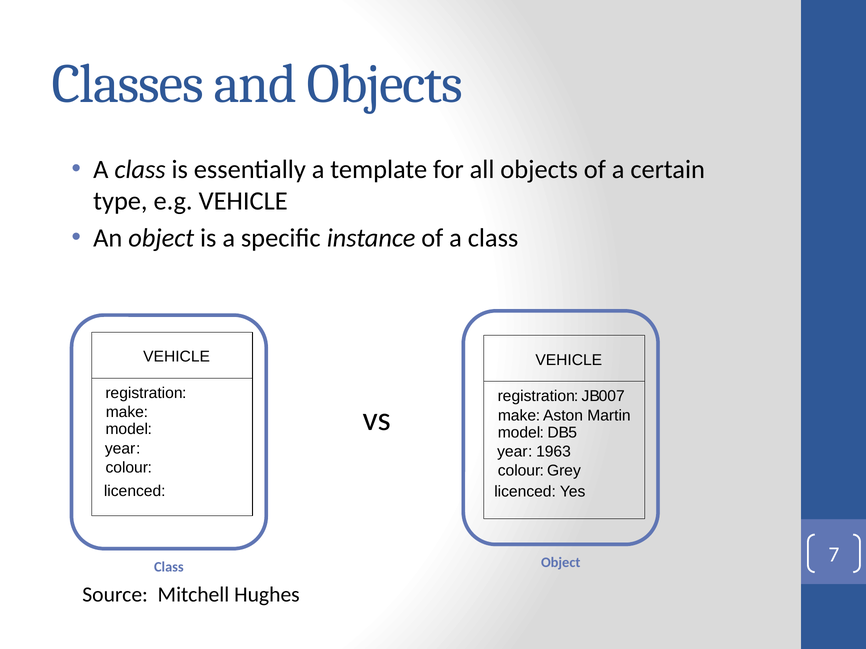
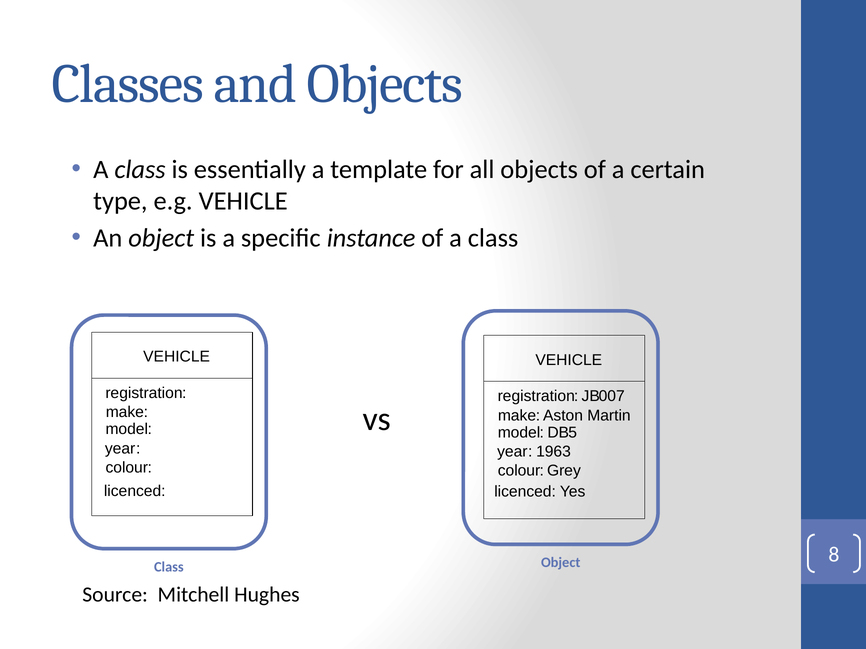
7: 7 -> 8
